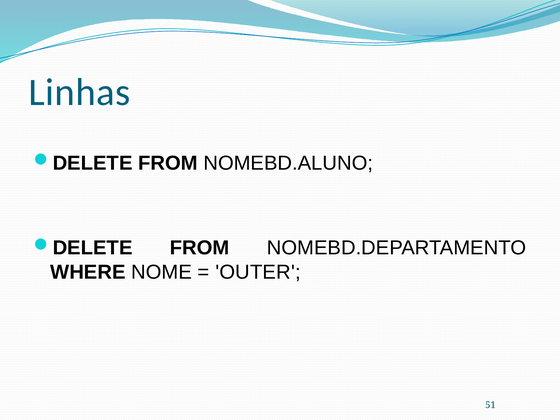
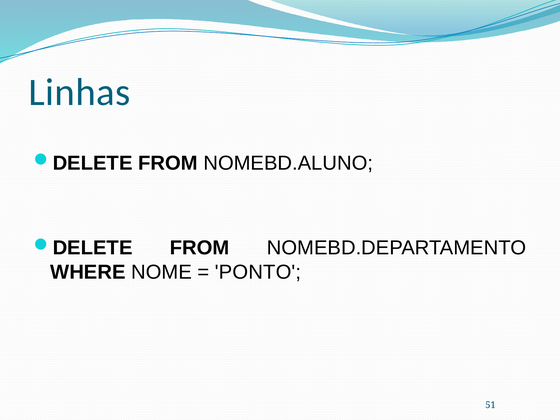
OUTER: OUTER -> PONTO
